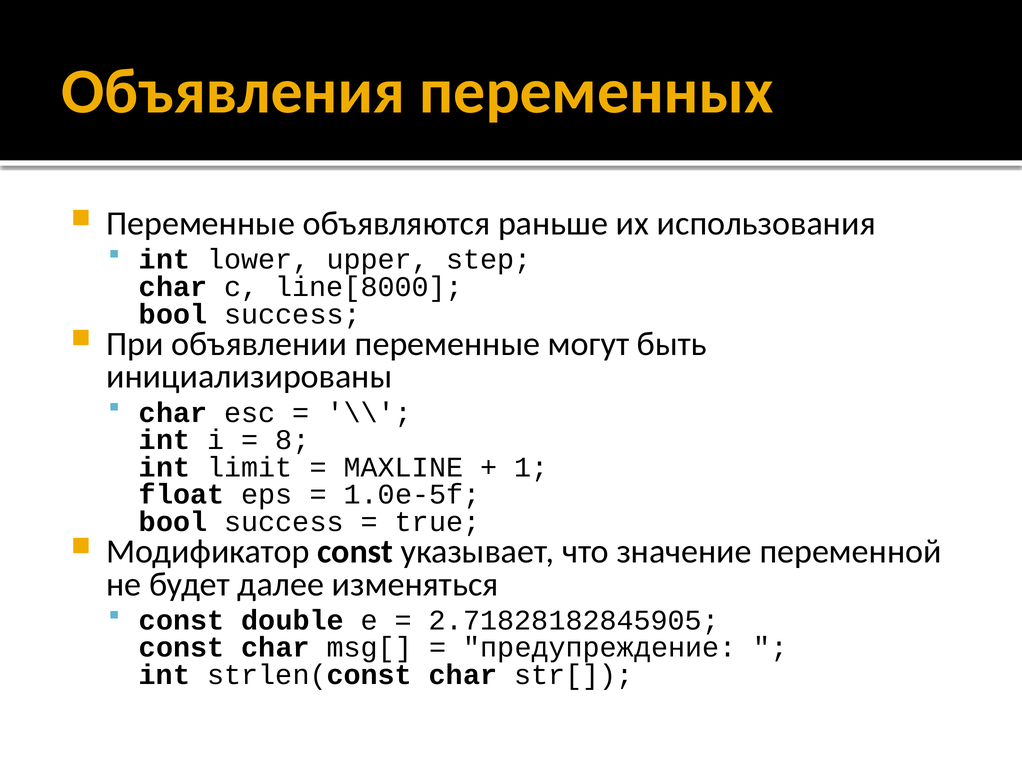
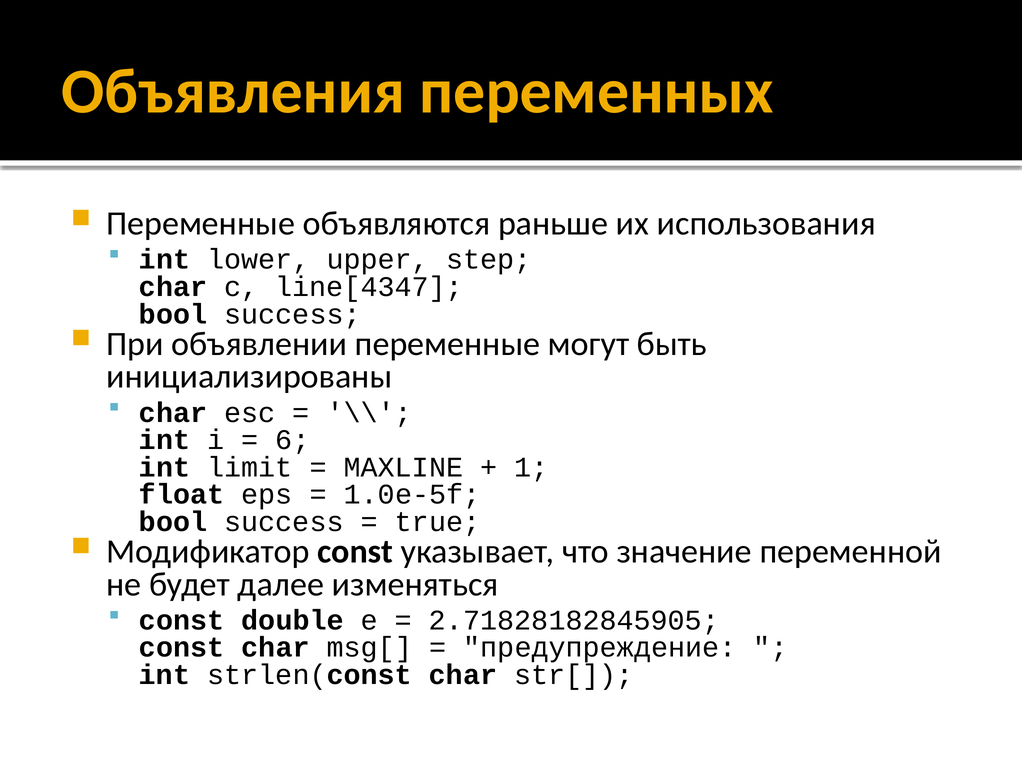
line[8000: line[8000 -> line[4347
8: 8 -> 6
